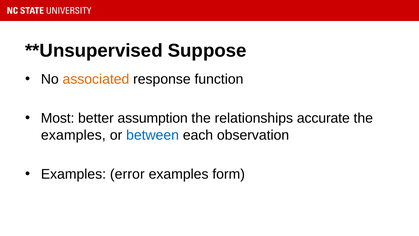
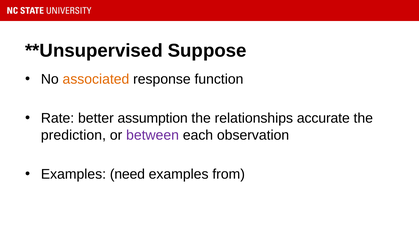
Most: Most -> Rate
examples at (73, 135): examples -> prediction
between colour: blue -> purple
error: error -> need
form: form -> from
